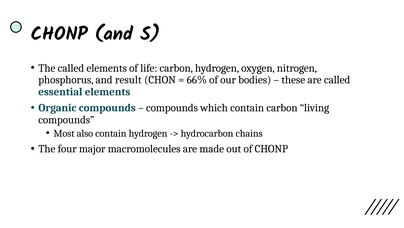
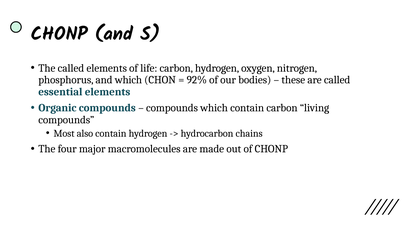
and result: result -> which
66%: 66% -> 92%
